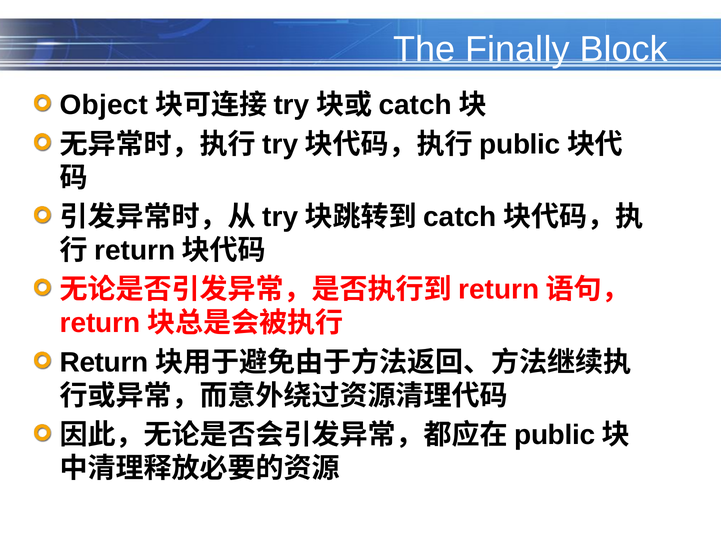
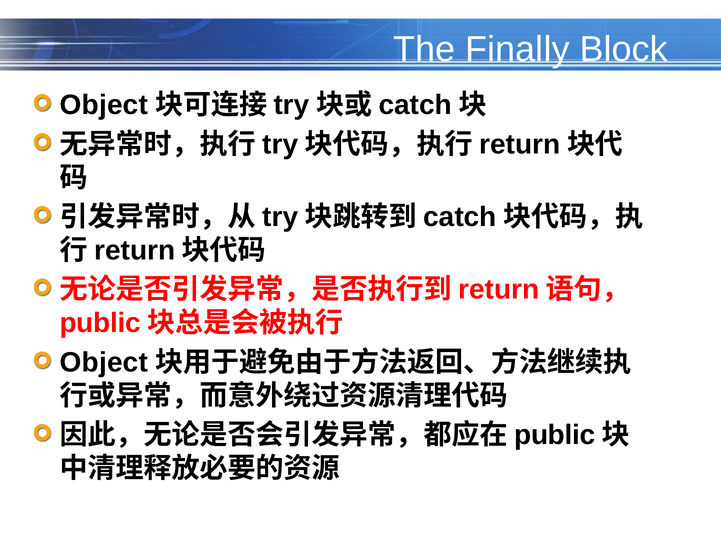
public at (520, 144): public -> return
return at (100, 324): return -> public
Return at (104, 363): Return -> Object
